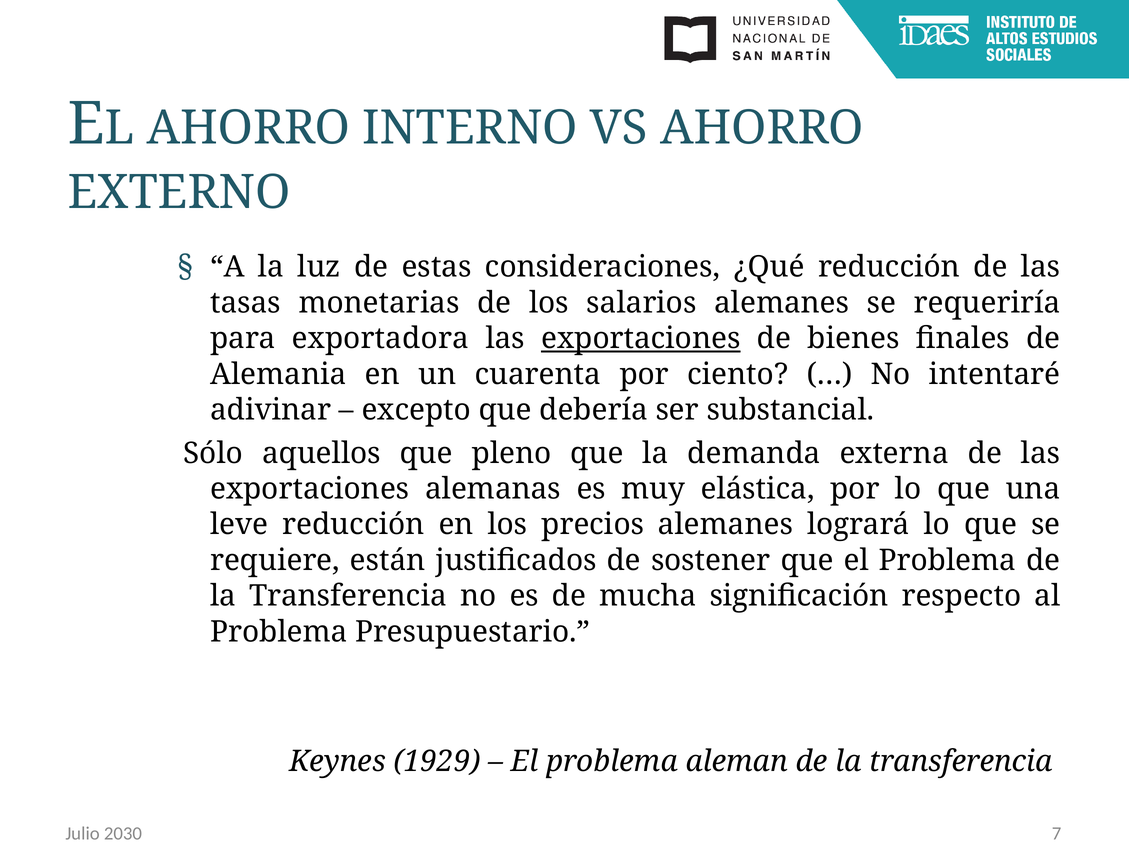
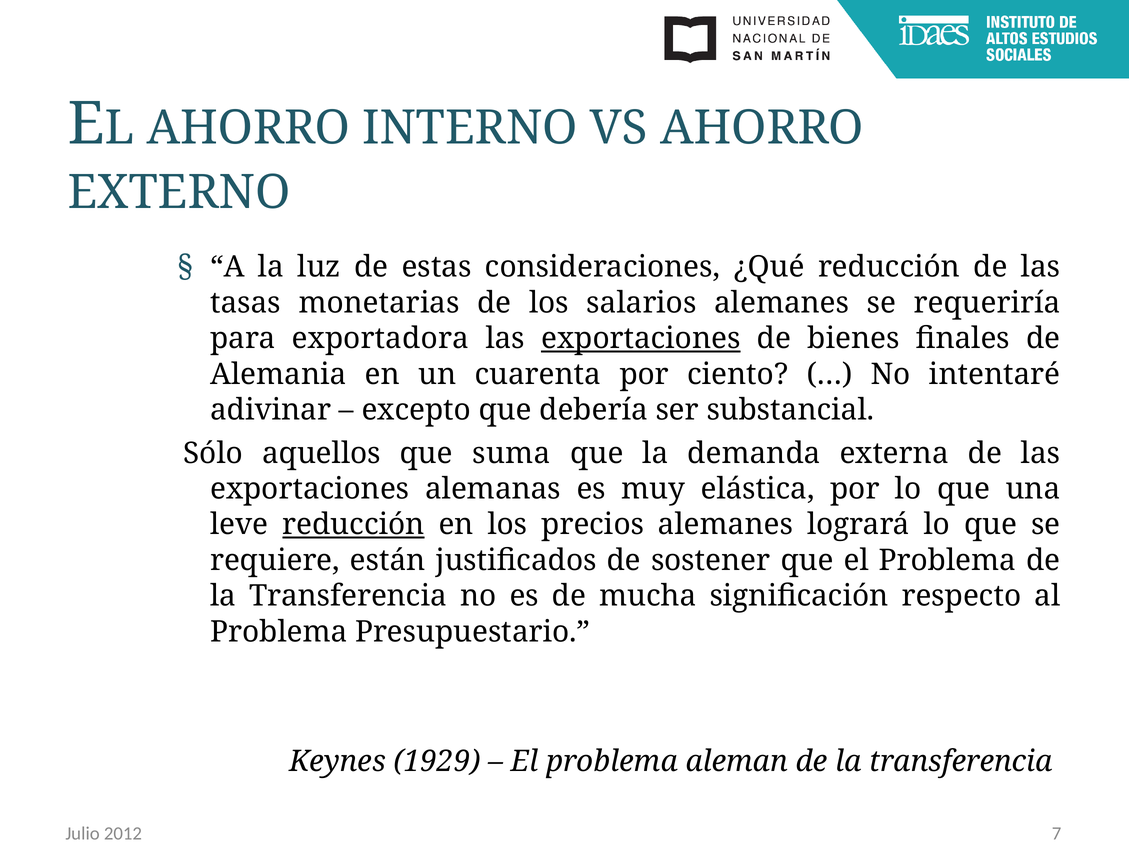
pleno: pleno -> suma
reducción at (353, 525) underline: none -> present
2030: 2030 -> 2012
